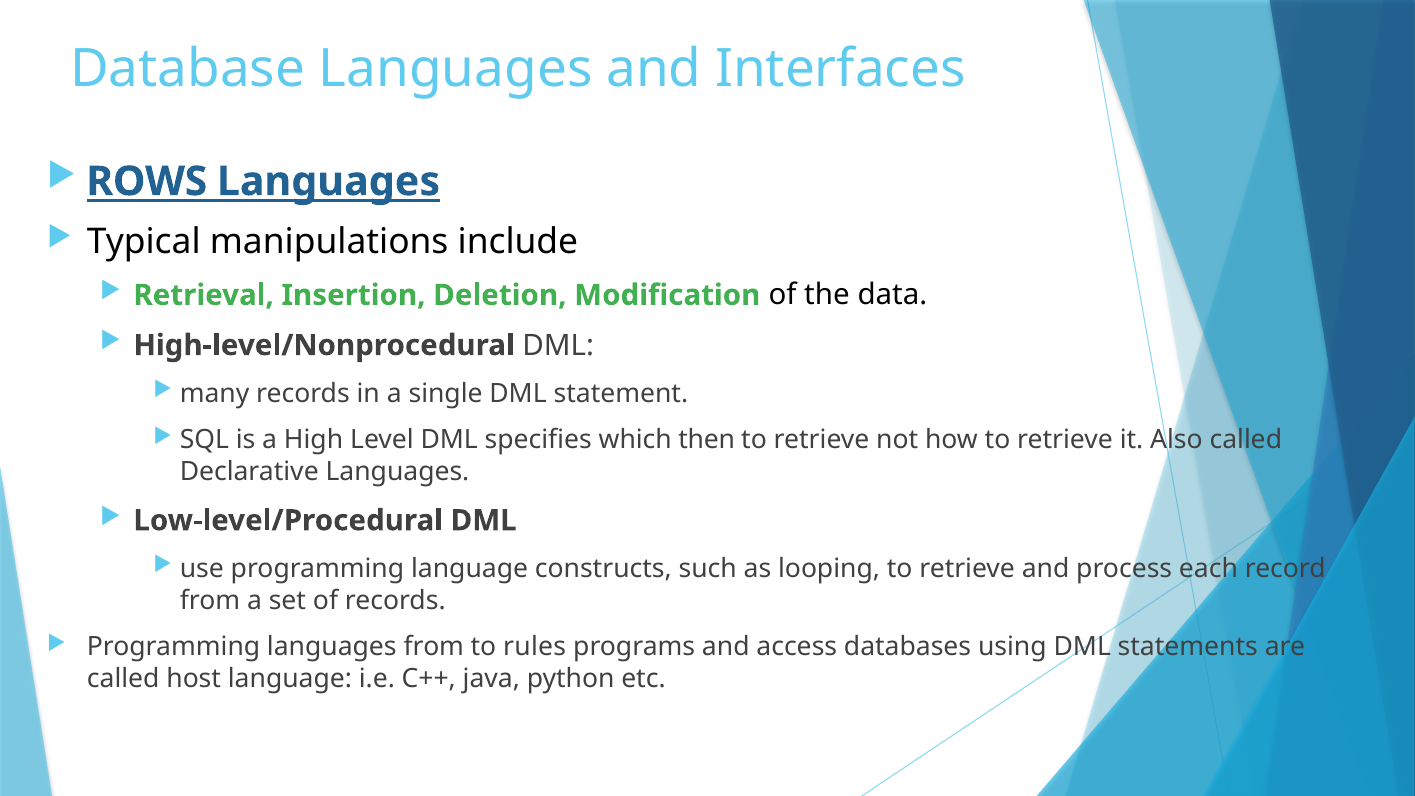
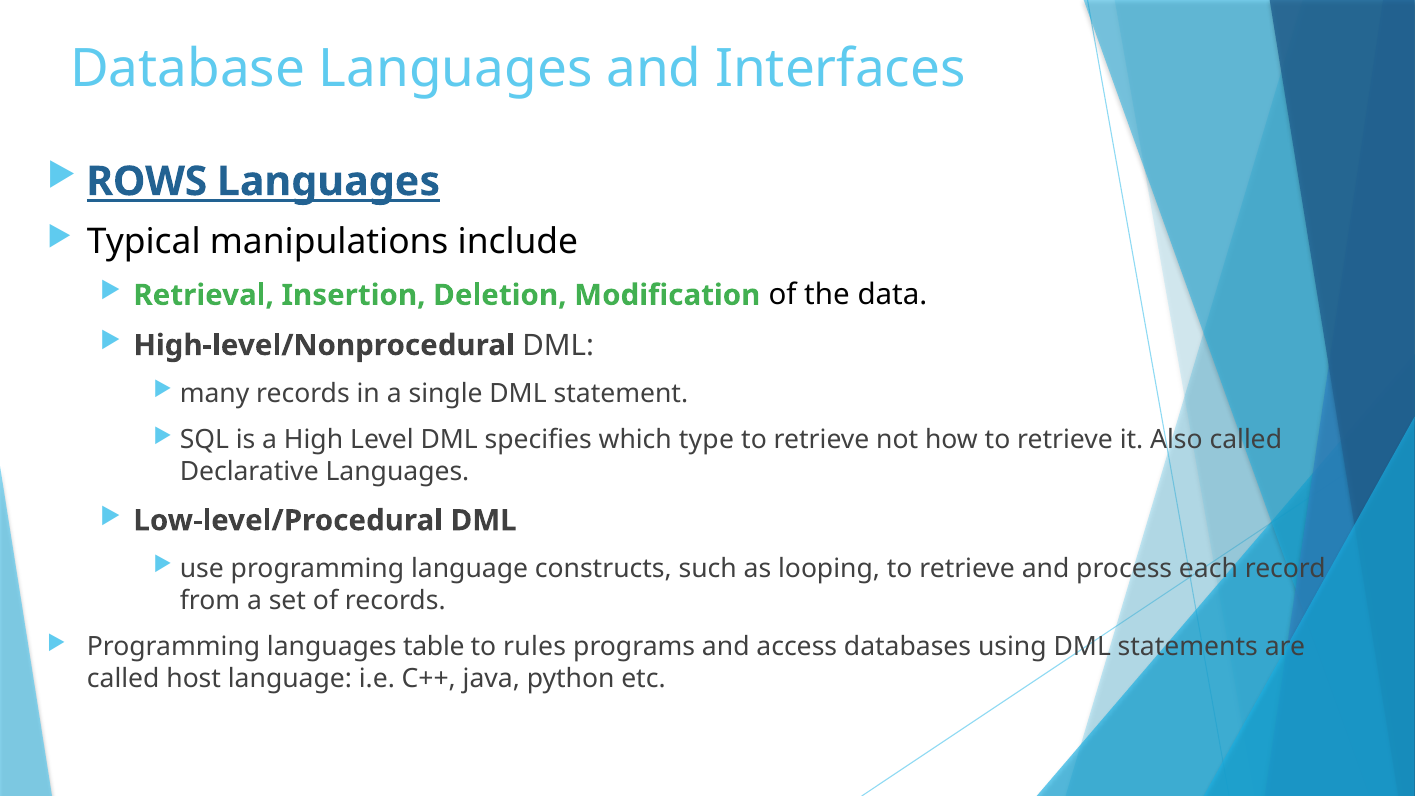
then: then -> type
languages from: from -> table
